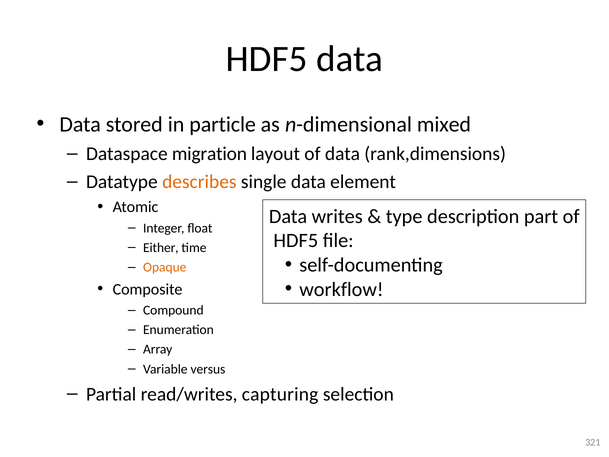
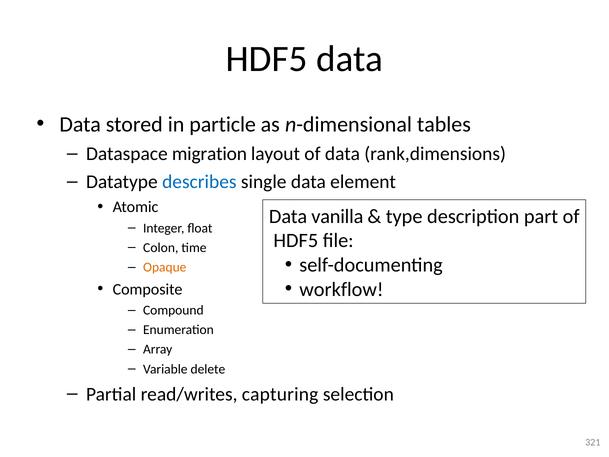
mixed: mixed -> tables
describes colour: orange -> blue
writes: writes -> vanilla
Either: Either -> Colon
versus: versus -> delete
